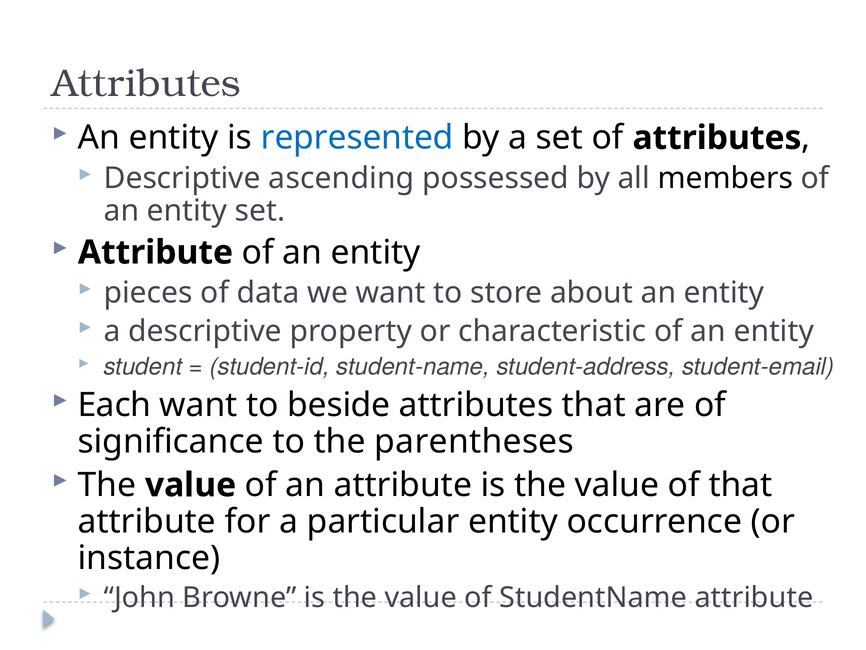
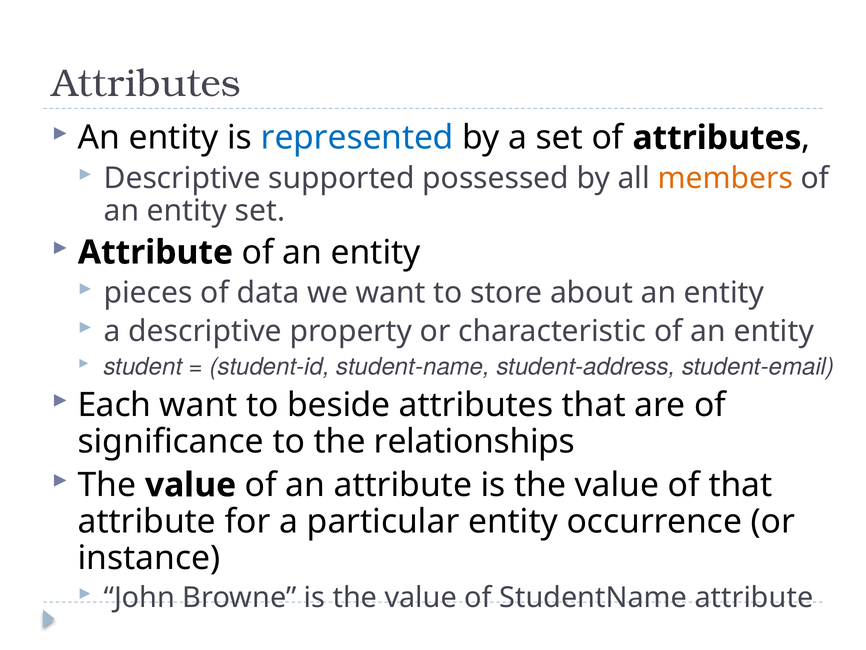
ascending: ascending -> supported
members colour: black -> orange
parentheses: parentheses -> relationships
